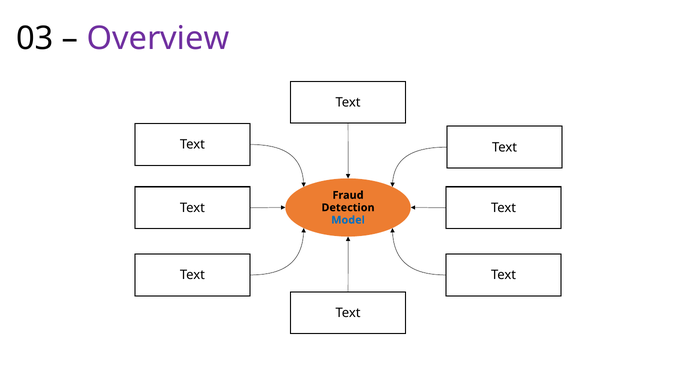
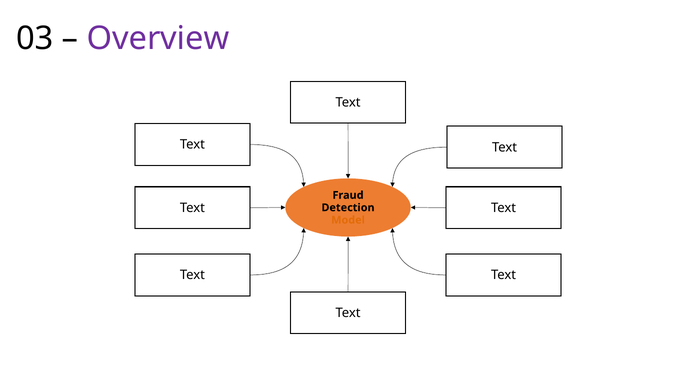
Model colour: blue -> orange
